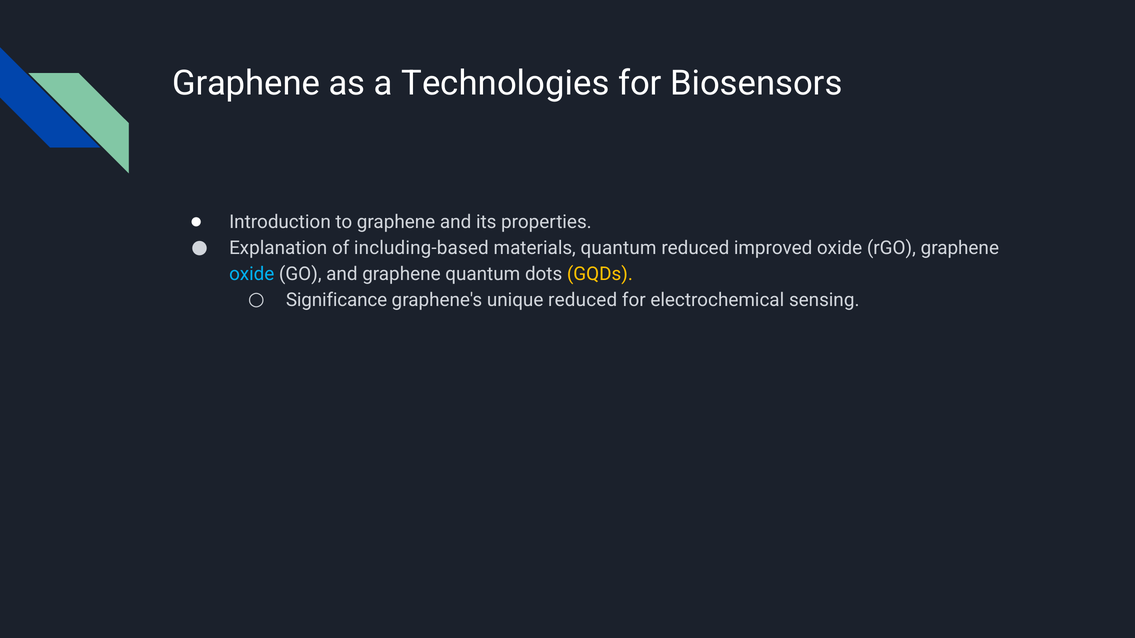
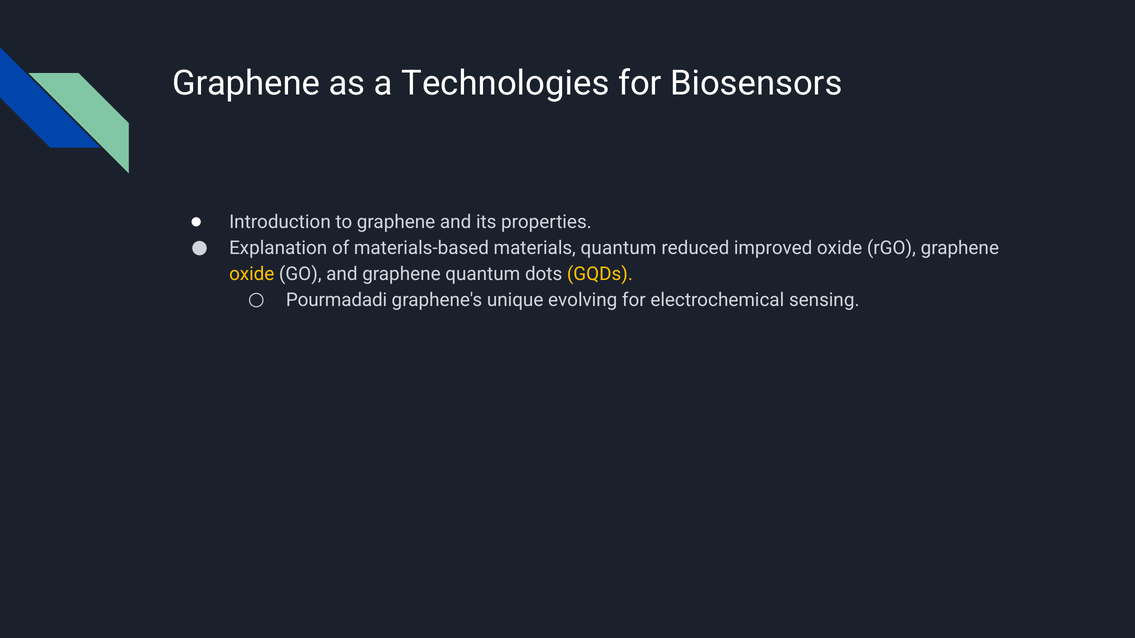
including-based: including-based -> materials-based
oxide at (252, 274) colour: light blue -> yellow
Significance: Significance -> Pourmadadi
unique reduced: reduced -> evolving
